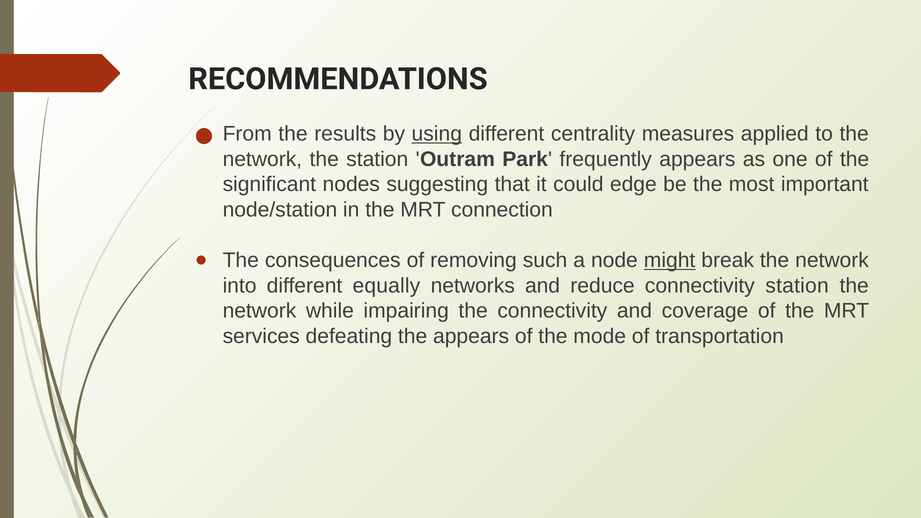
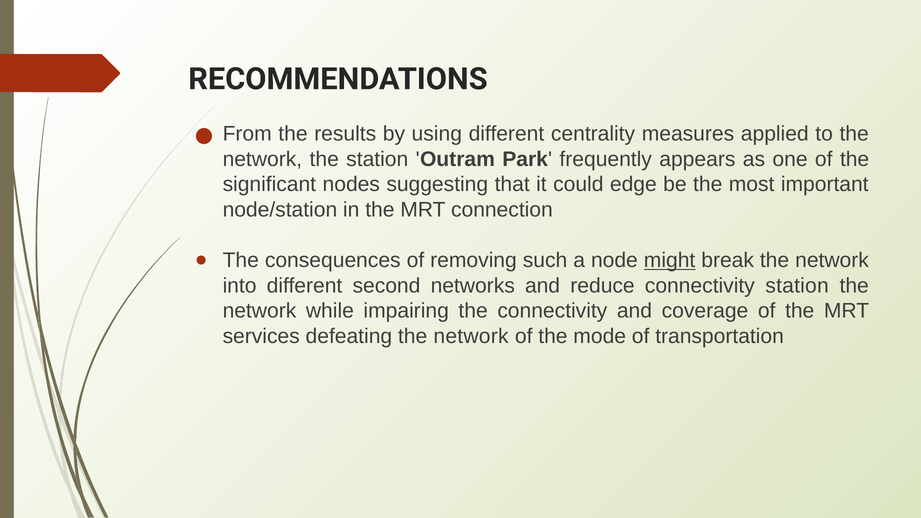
using underline: present -> none
equally: equally -> second
defeating the appears: appears -> network
